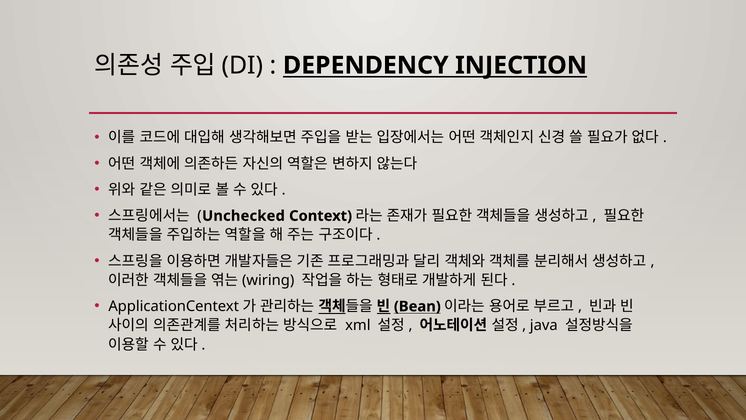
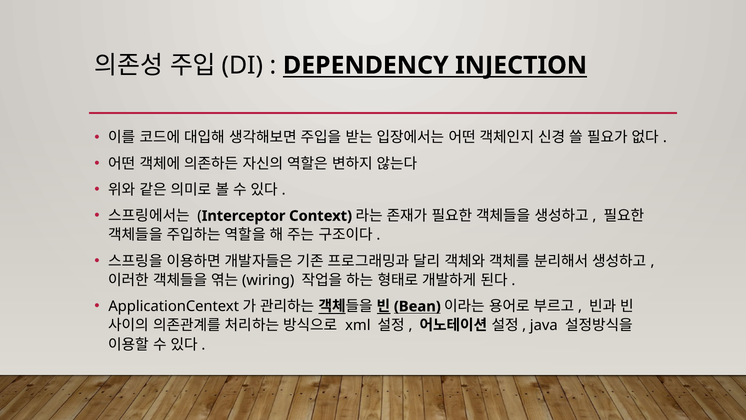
Unchecked: Unchecked -> Interceptor
